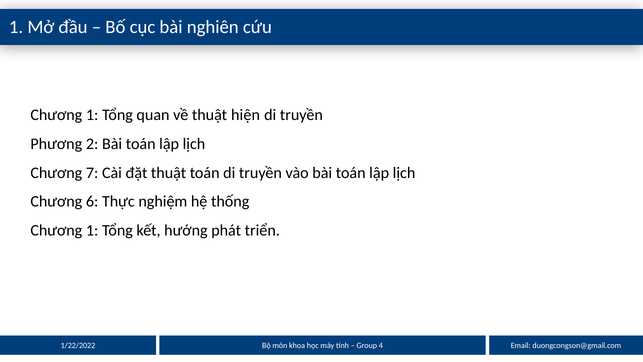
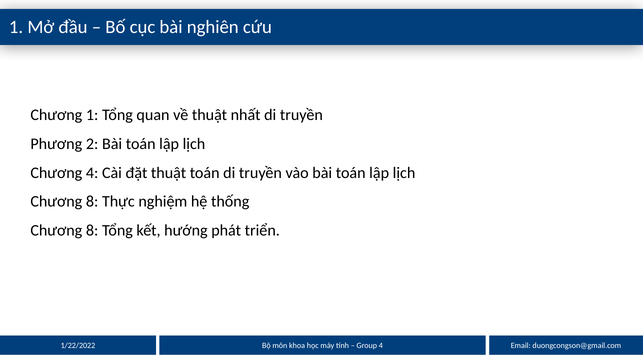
hiện: hiện -> nhất
Chương 7: 7 -> 4
6 at (92, 202): 6 -> 8
1 at (92, 230): 1 -> 8
